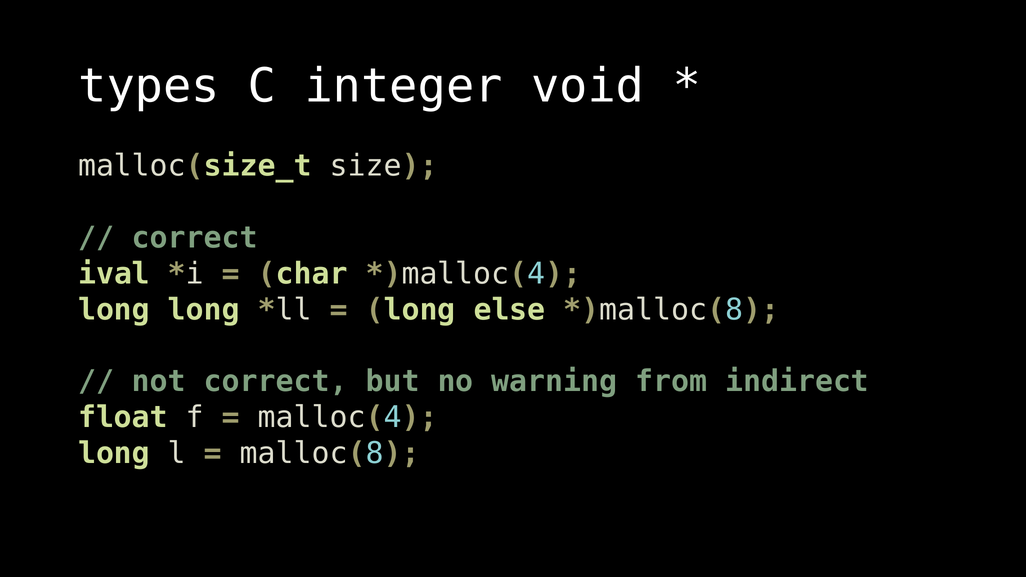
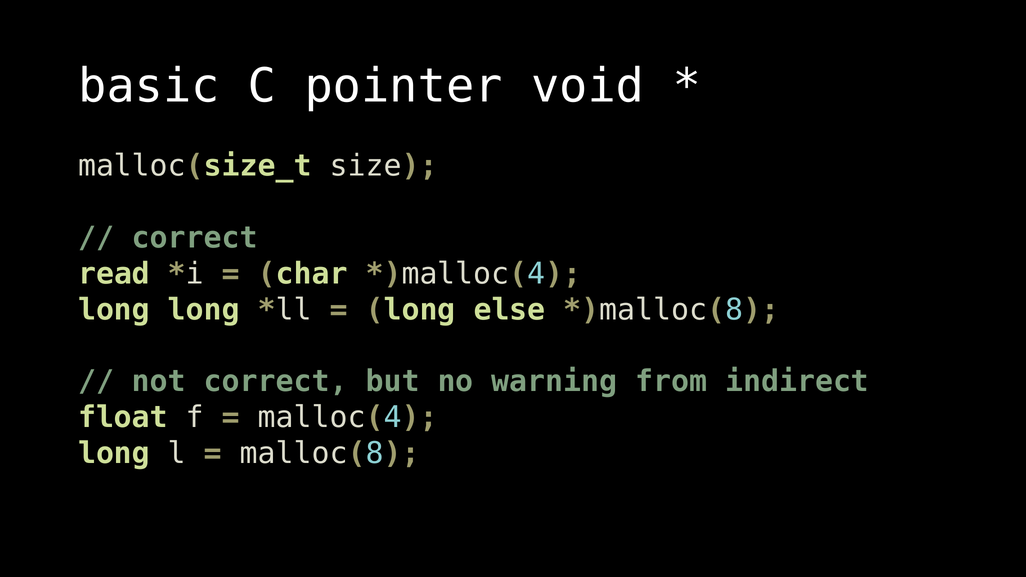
types: types -> basic
integer: integer -> pointer
ival: ival -> read
